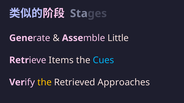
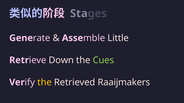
Items: Items -> Down
Cues colour: light blue -> light green
Approaches: Approaches -> Raaijmakers
